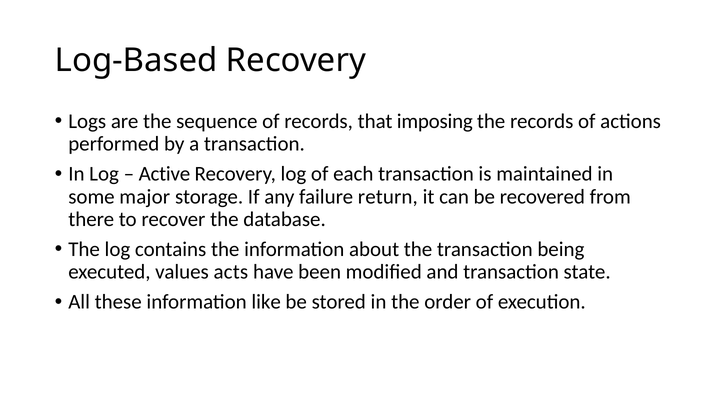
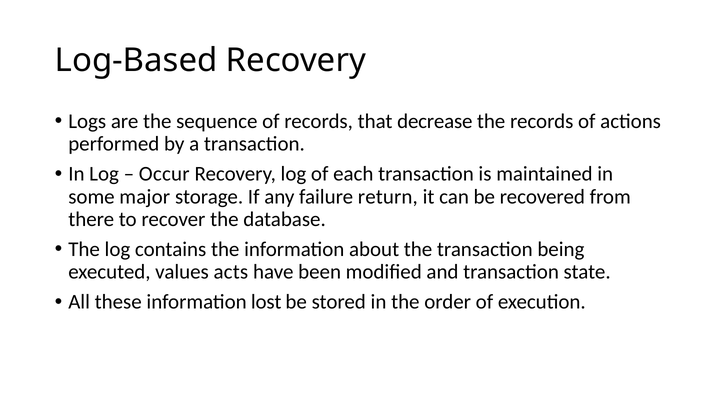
imposing: imposing -> decrease
Active: Active -> Occur
like: like -> lost
